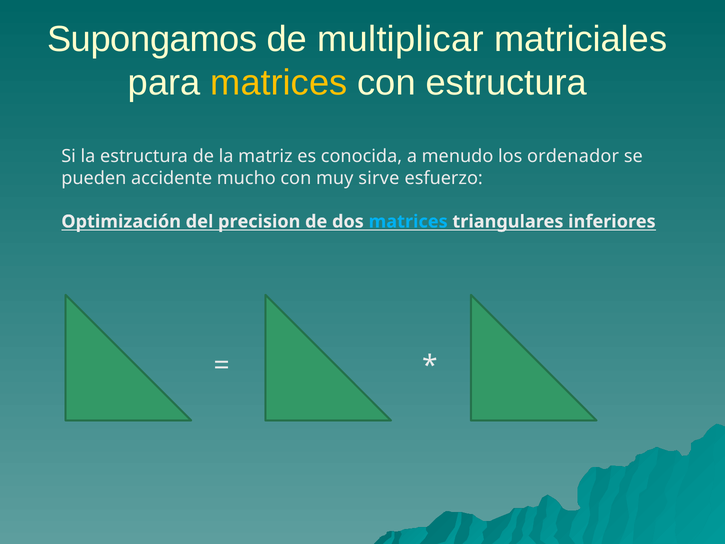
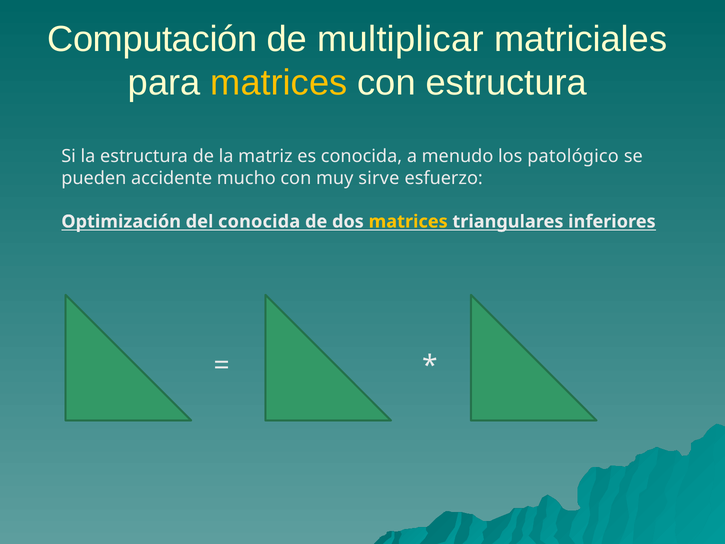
Supongamos: Supongamos -> Computación
ordenador: ordenador -> patológico
del precision: precision -> conocida
matrices at (408, 221) colour: light blue -> yellow
